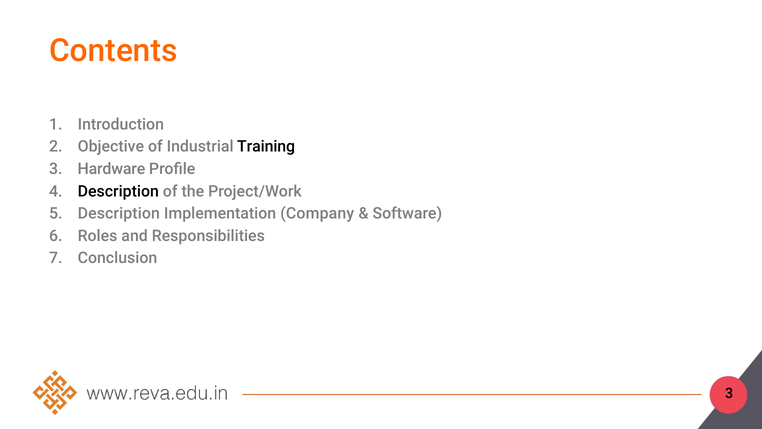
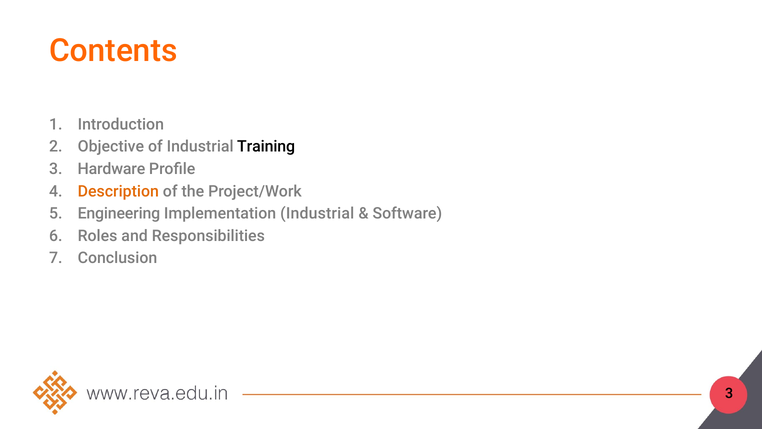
Description at (118, 191) colour: black -> orange
Description at (119, 213): Description -> Engineering
Implementation Company: Company -> Industrial
